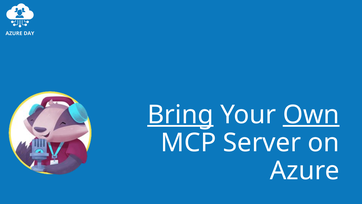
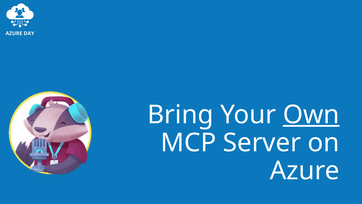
Bring underline: present -> none
